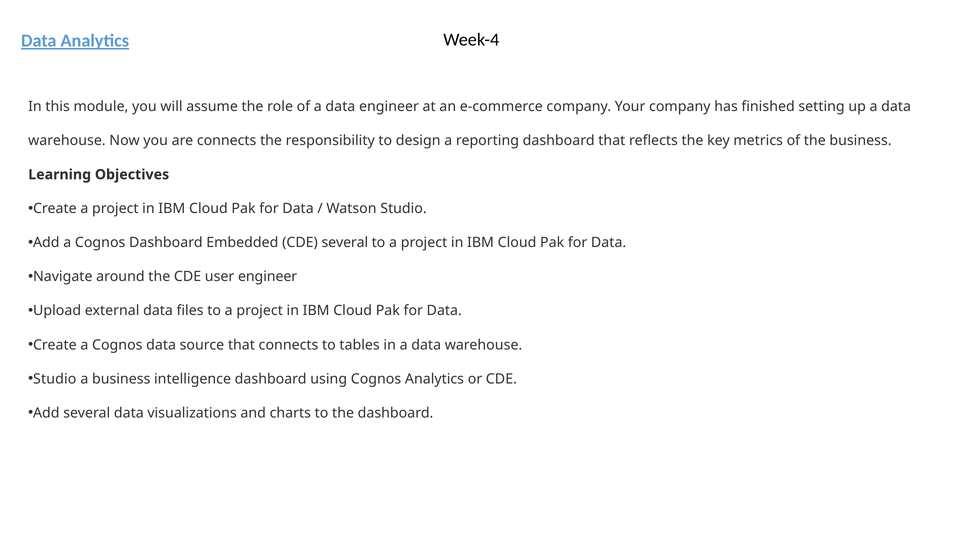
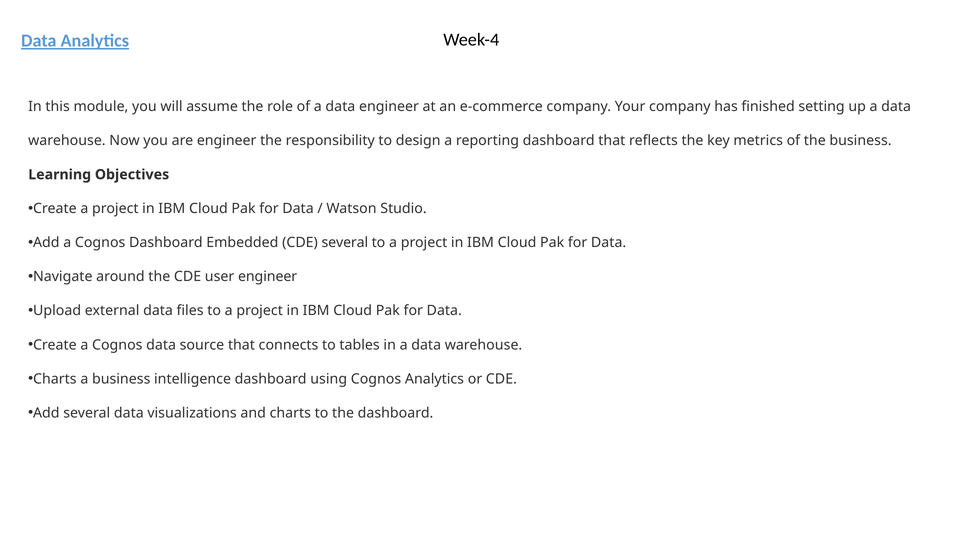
are connects: connects -> engineer
Studio at (55, 379): Studio -> Charts
